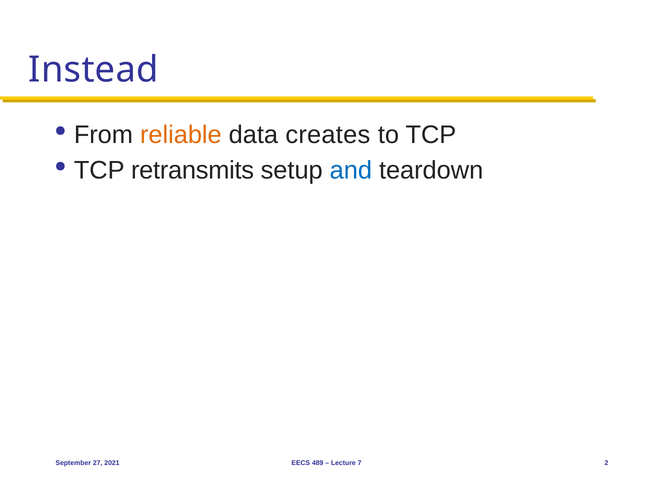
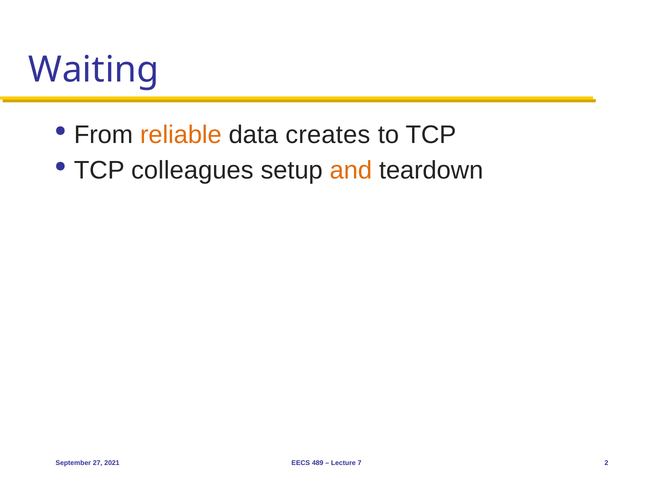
Instead: Instead -> Waiting
retransmits: retransmits -> colleagues
and colour: blue -> orange
